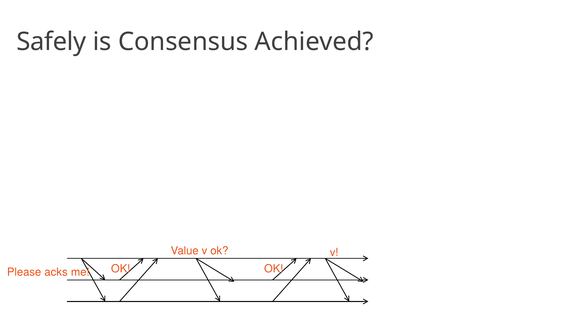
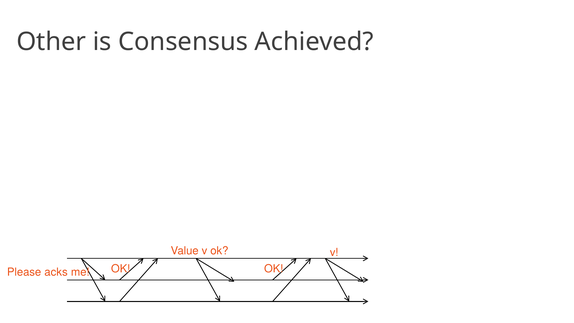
Safely: Safely -> Other
